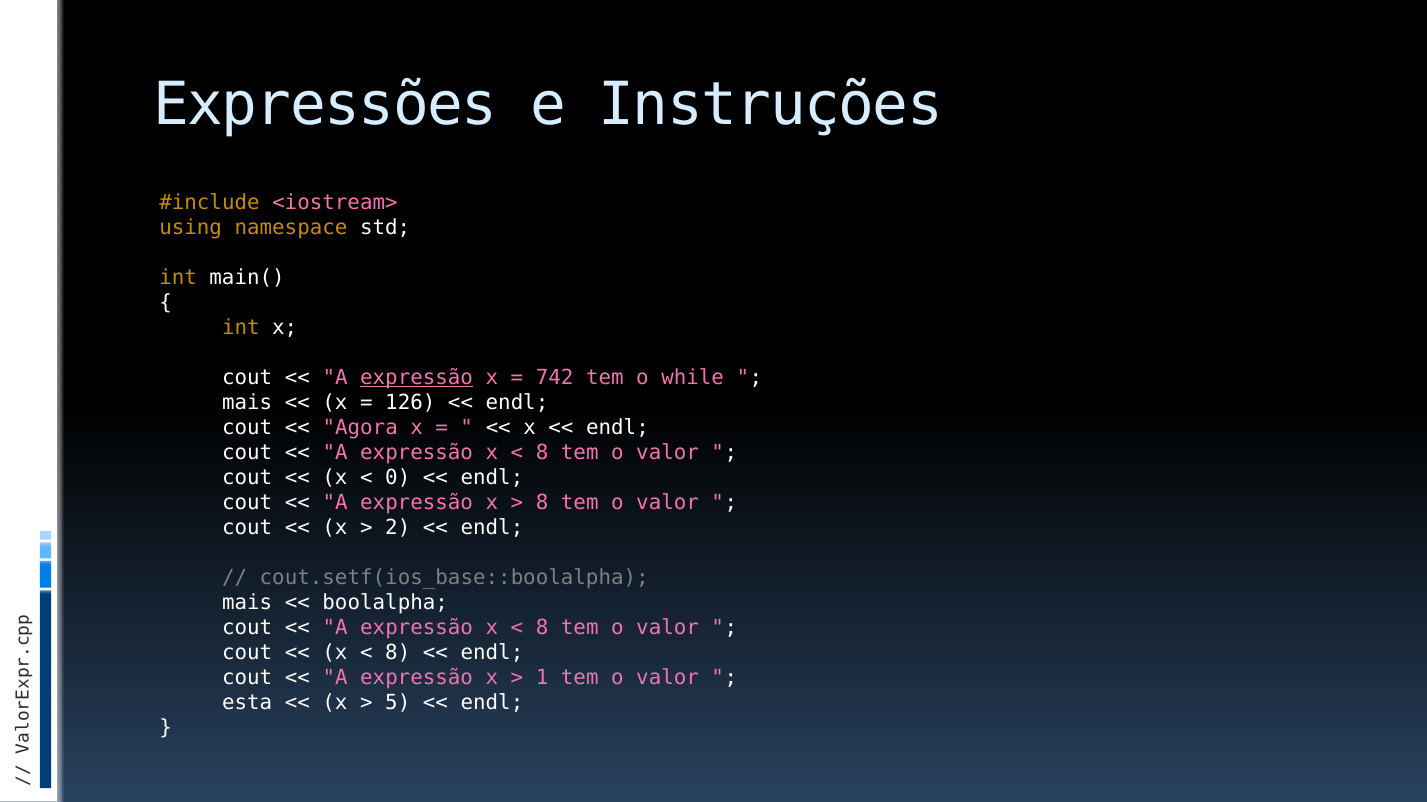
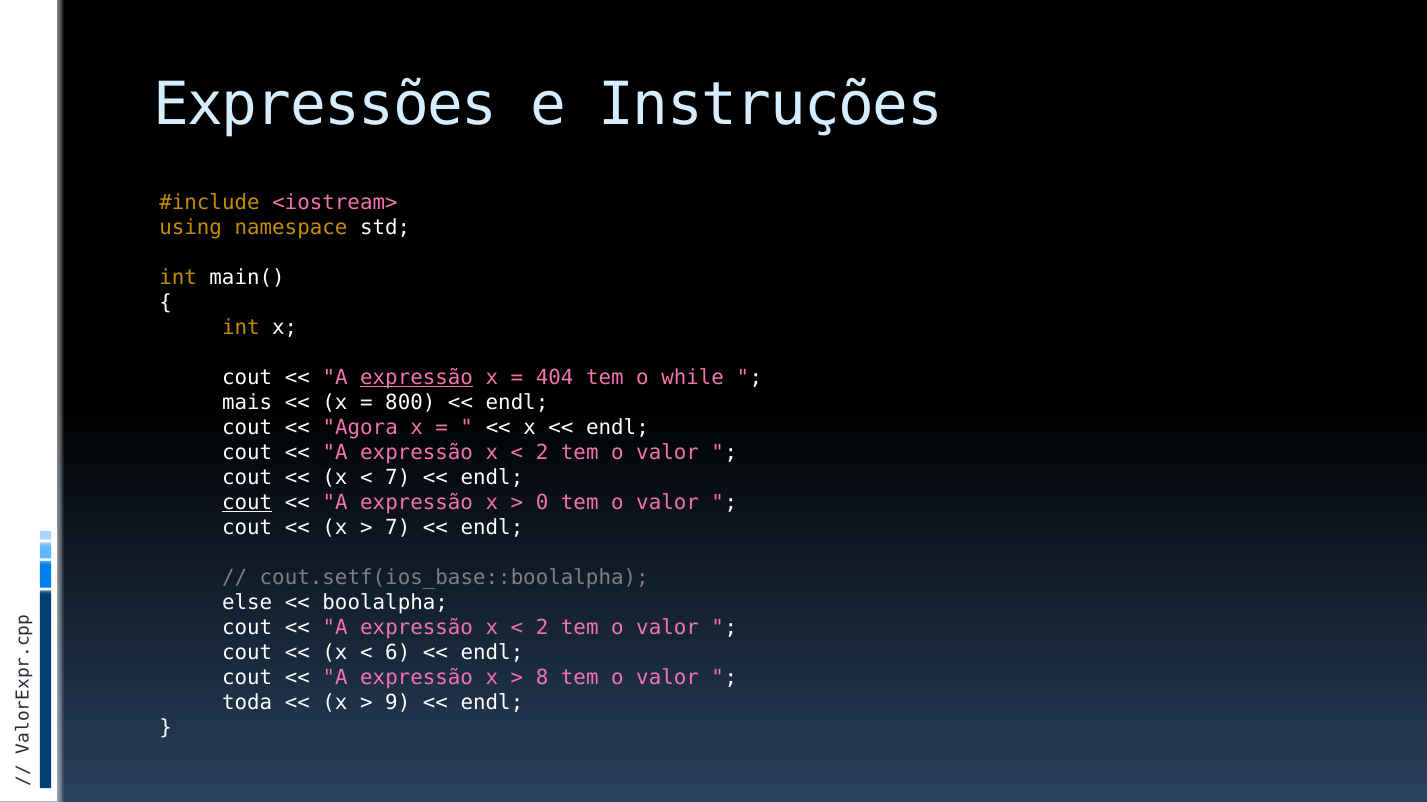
742: 742 -> 404
126: 126 -> 800
8 at (542, 453): 8 -> 2
0 at (398, 478): 0 -> 7
cout at (247, 503) underline: none -> present
8 at (542, 503): 8 -> 0
2 at (398, 528): 2 -> 7
mais at (247, 603): mais -> else
8 at (542, 628): 8 -> 2
8 at (398, 653): 8 -> 6
1: 1 -> 8
esta: esta -> toda
5: 5 -> 9
